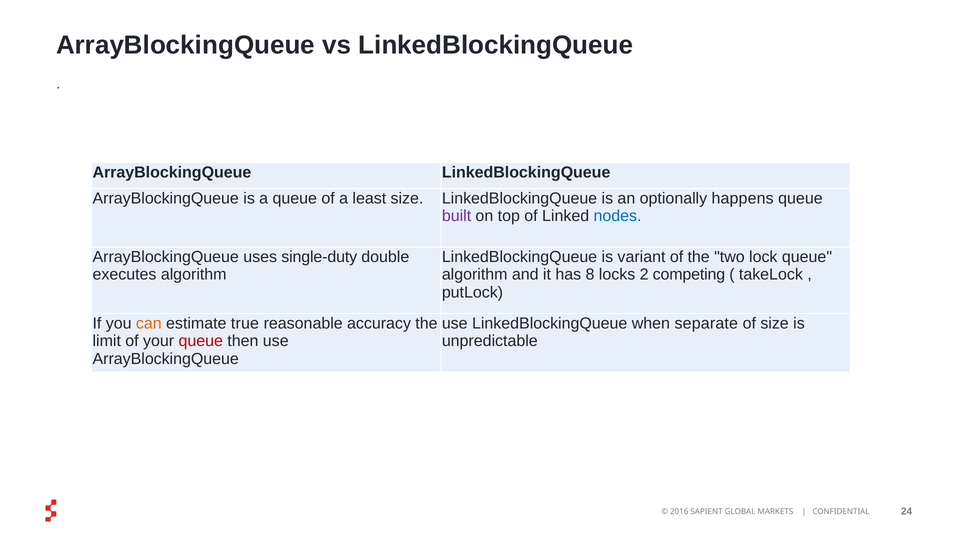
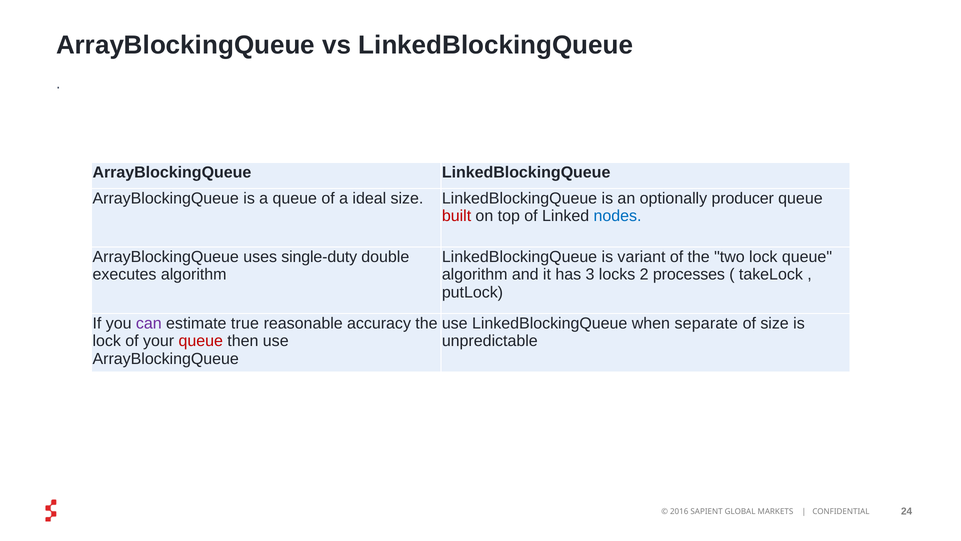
least: least -> ideal
happens: happens -> producer
built colour: purple -> red
8: 8 -> 3
competing: competing -> processes
can colour: orange -> purple
limit at (107, 341): limit -> lock
